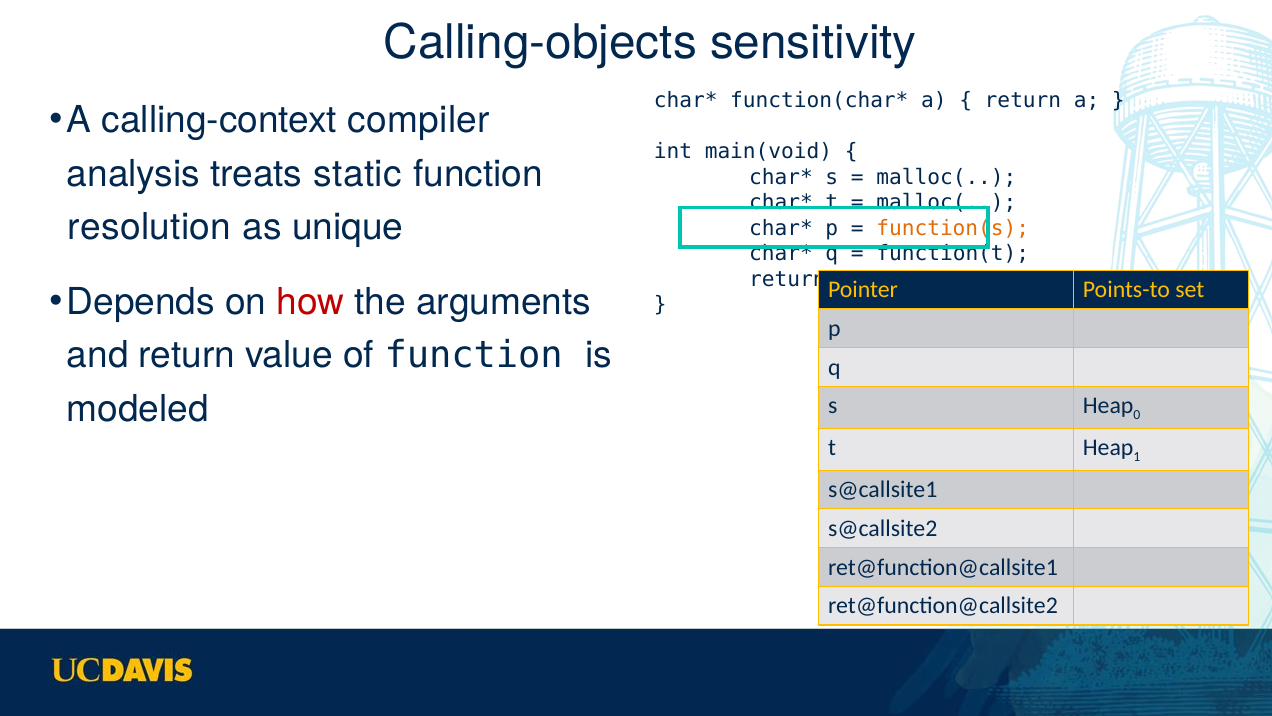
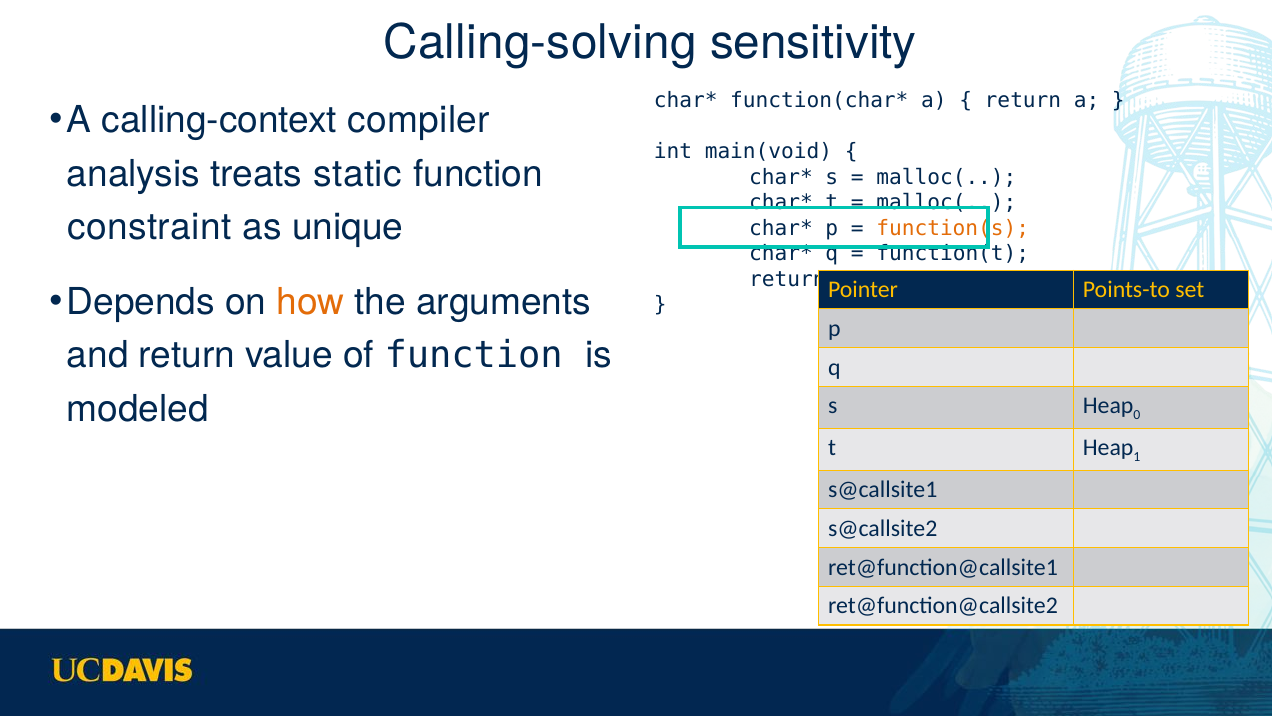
Calling-objects: Calling-objects -> Calling-solving
resolution: resolution -> constraint
how colour: red -> orange
